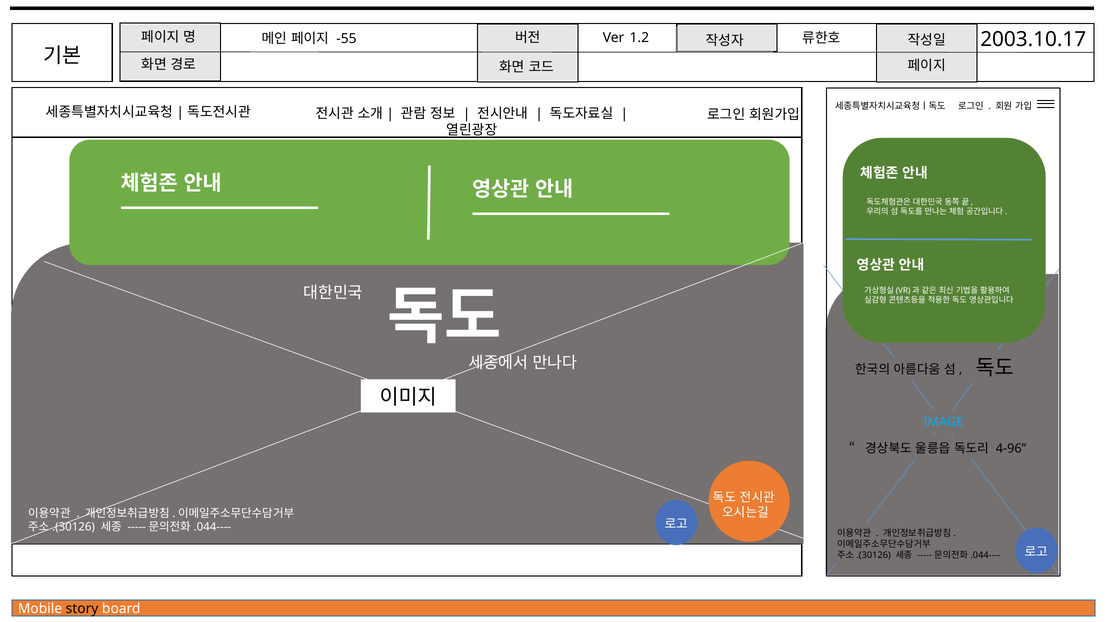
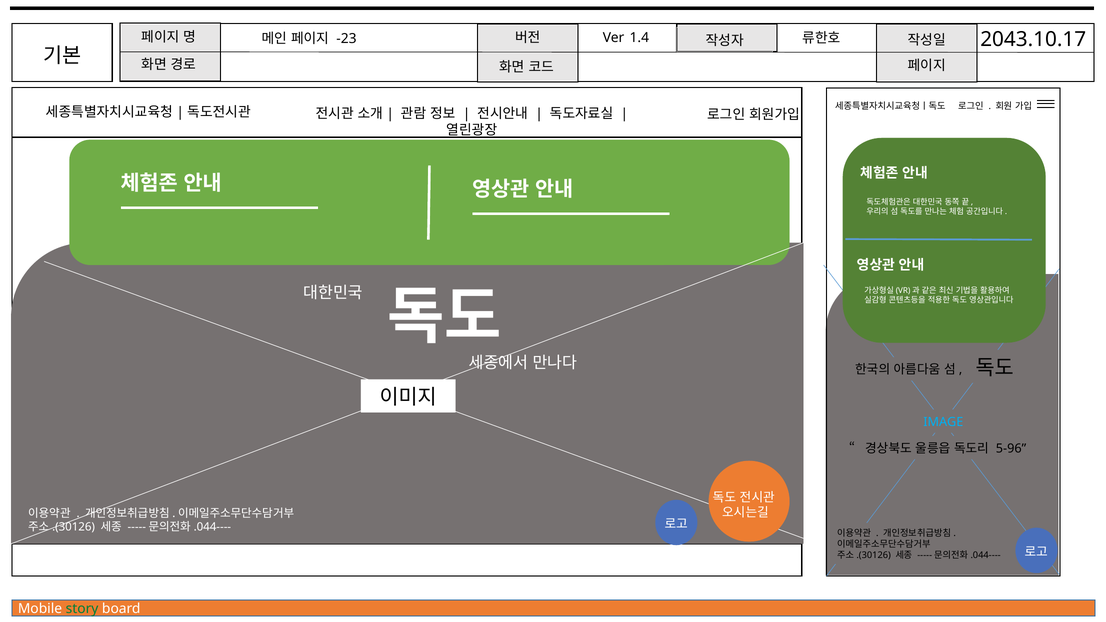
2003.10.17: 2003.10.17 -> 2043.10.17
-55: -55 -> -23
1.2: 1.2 -> 1.4
4-96: 4-96 -> 5-96
story colour: black -> green
